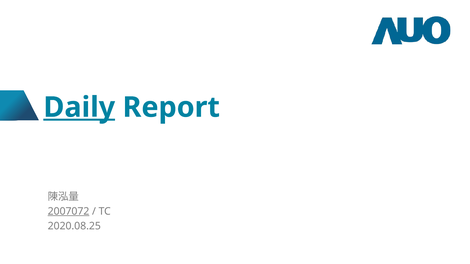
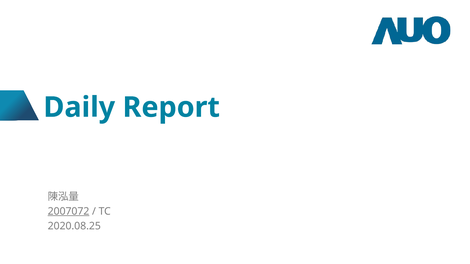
Daily underline: present -> none
